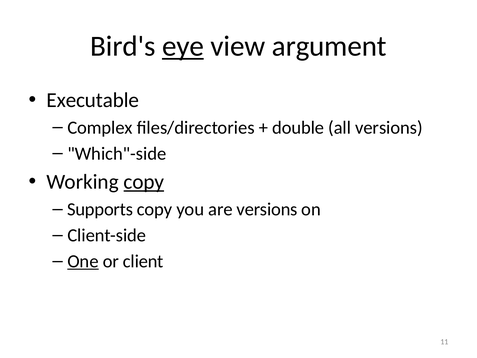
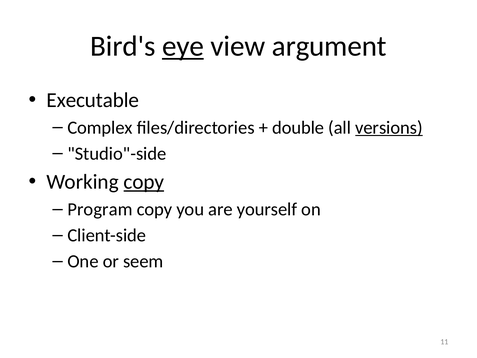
versions at (389, 127) underline: none -> present
Which"-side: Which"-side -> Studio"-side
Supports: Supports -> Program
are versions: versions -> yourself
One underline: present -> none
client: client -> seem
